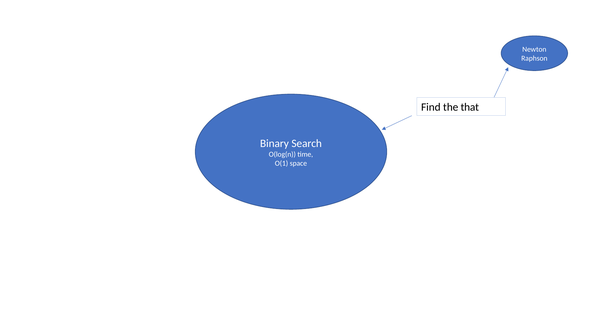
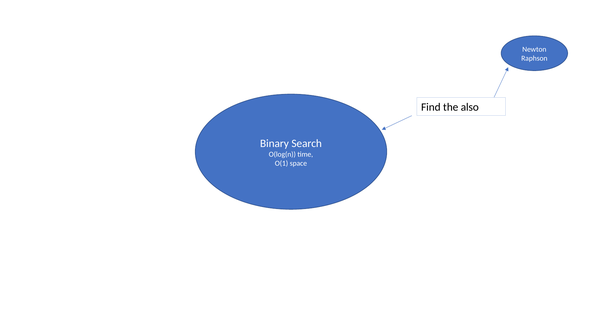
that: that -> also
